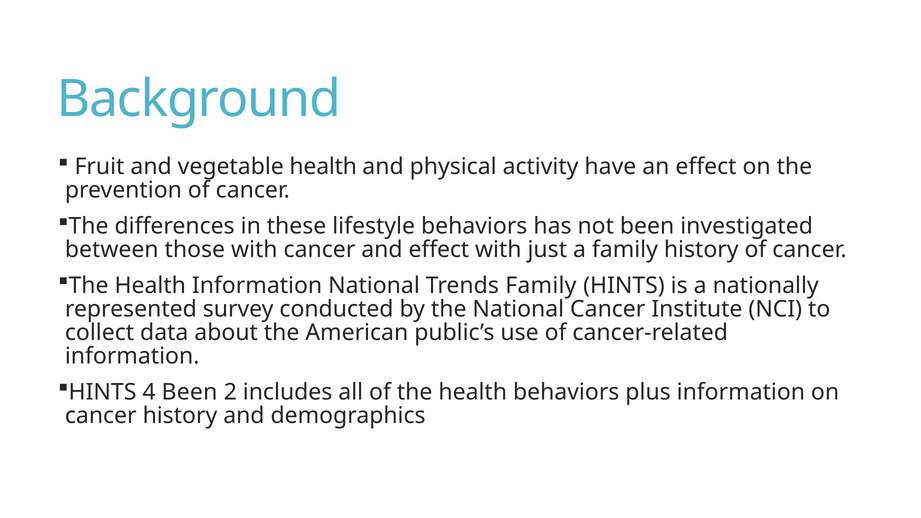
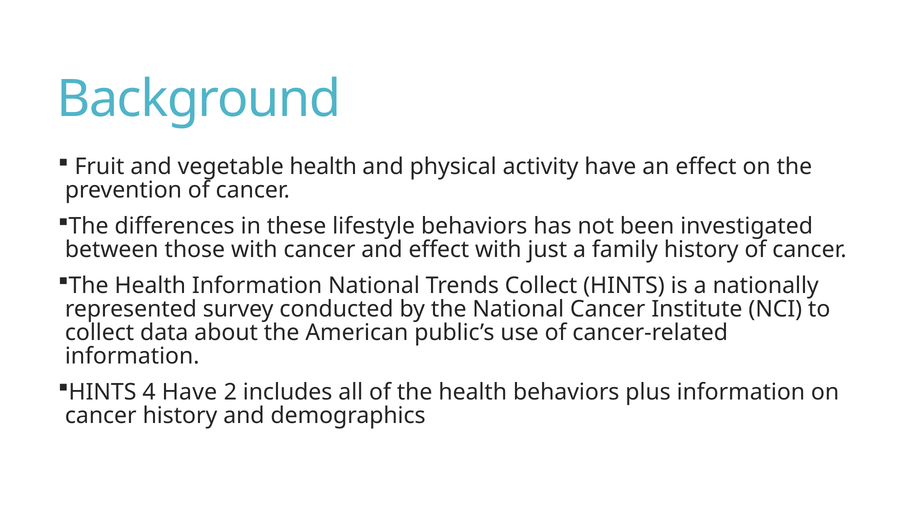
Trends Family: Family -> Collect
4 Been: Been -> Have
